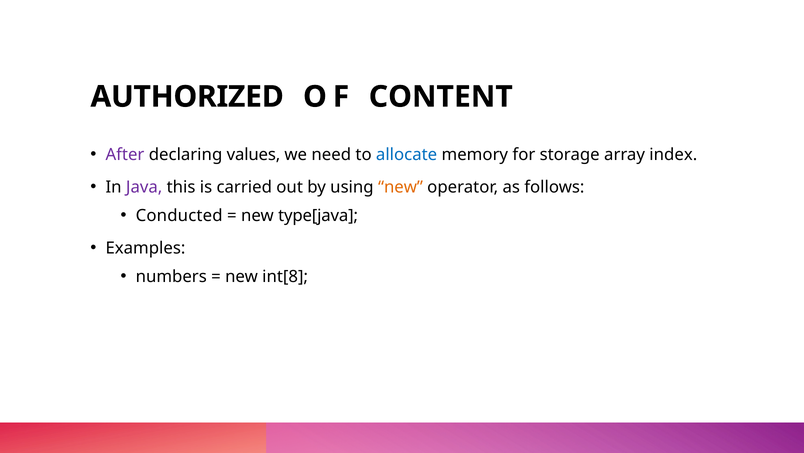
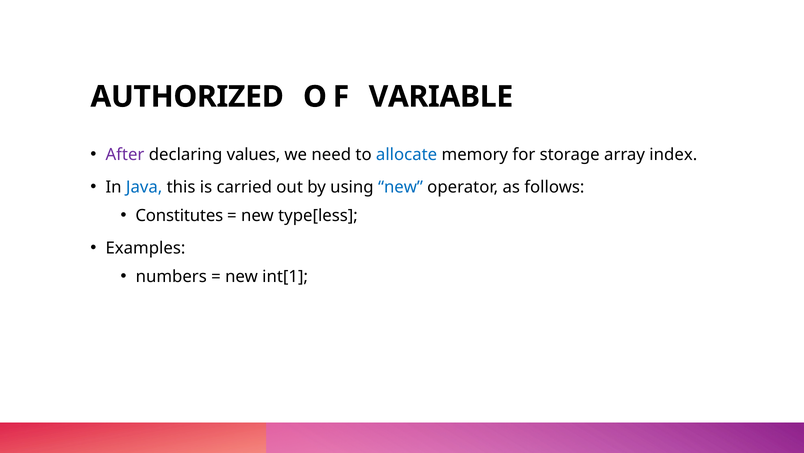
CONTENT: CONTENT -> VARIABLE
Java colour: purple -> blue
new at (400, 187) colour: orange -> blue
Conducted: Conducted -> Constitutes
type[java: type[java -> type[less
int[8: int[8 -> int[1
